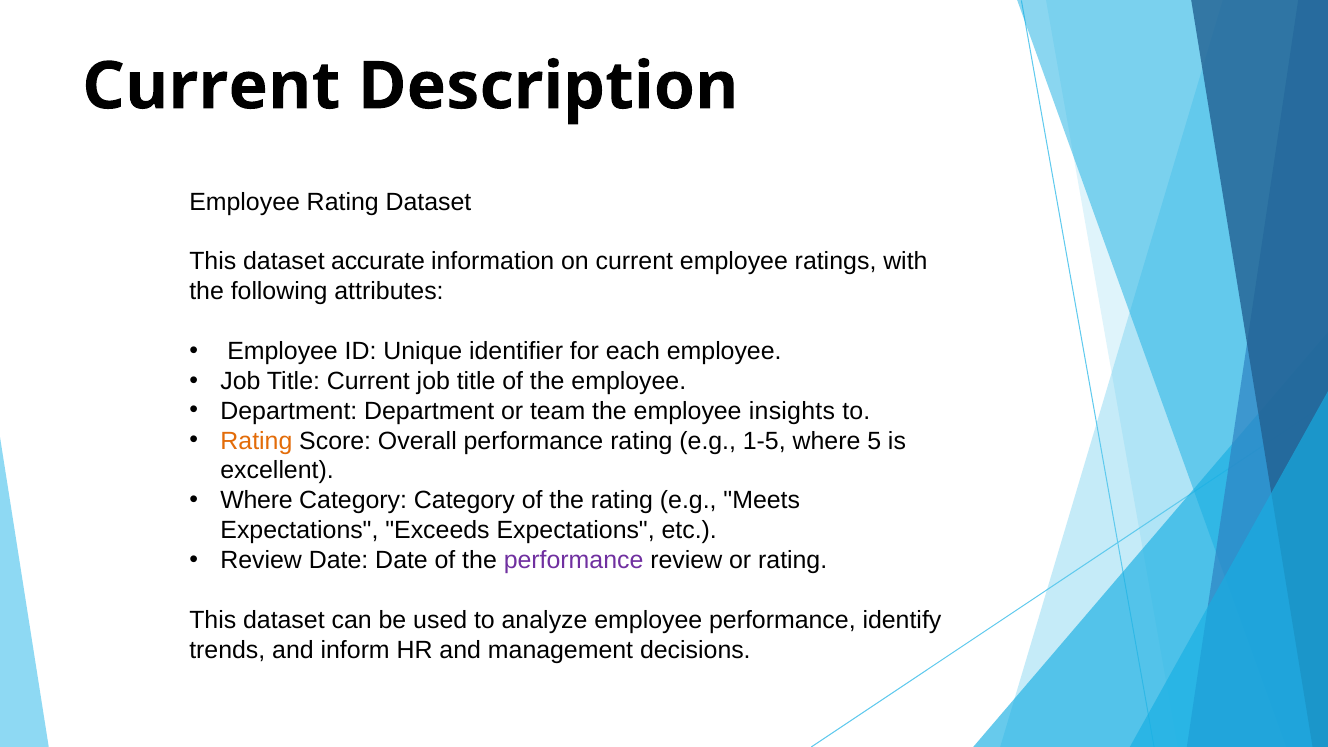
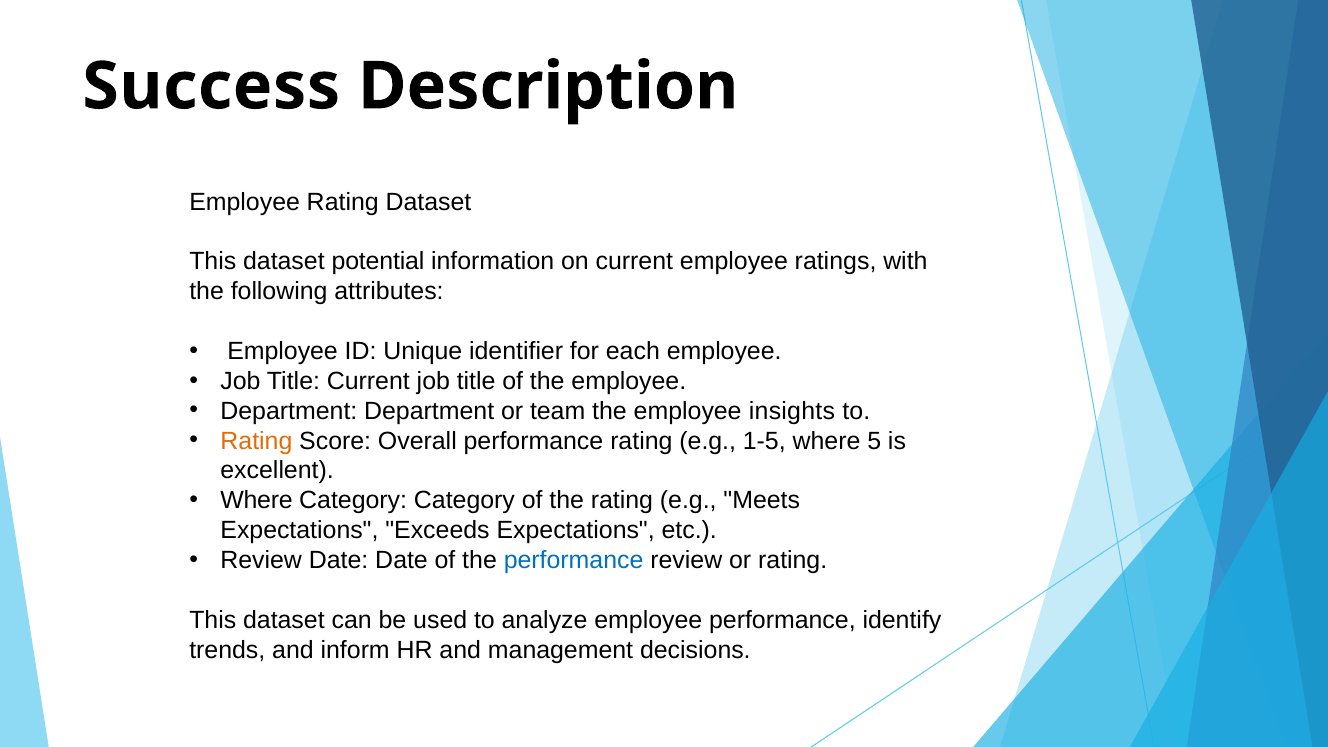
Current at (211, 86): Current -> Success
accurate: accurate -> potential
performance at (574, 560) colour: purple -> blue
